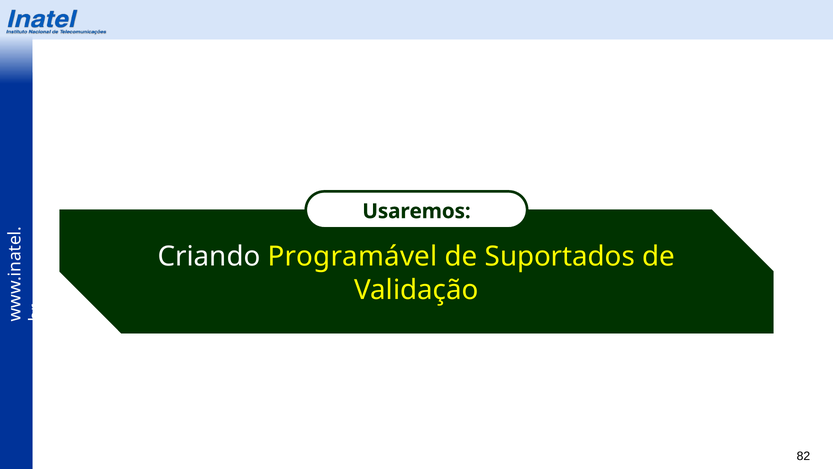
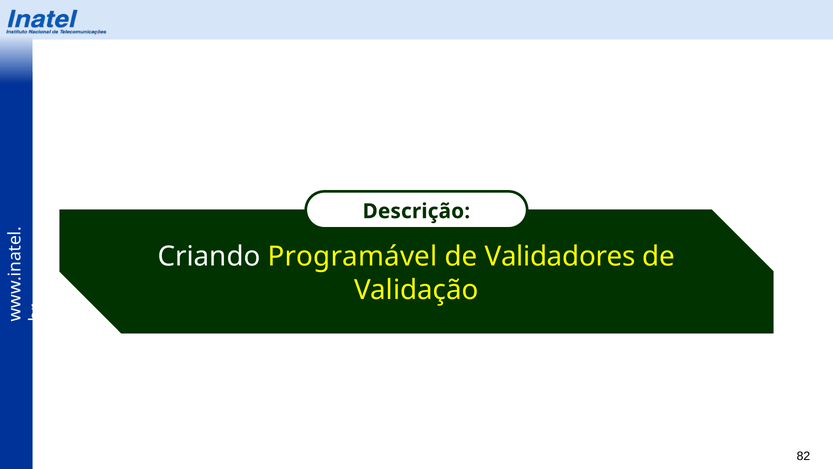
Usaremos: Usaremos -> Descrição
Suportados: Suportados -> Validadores
